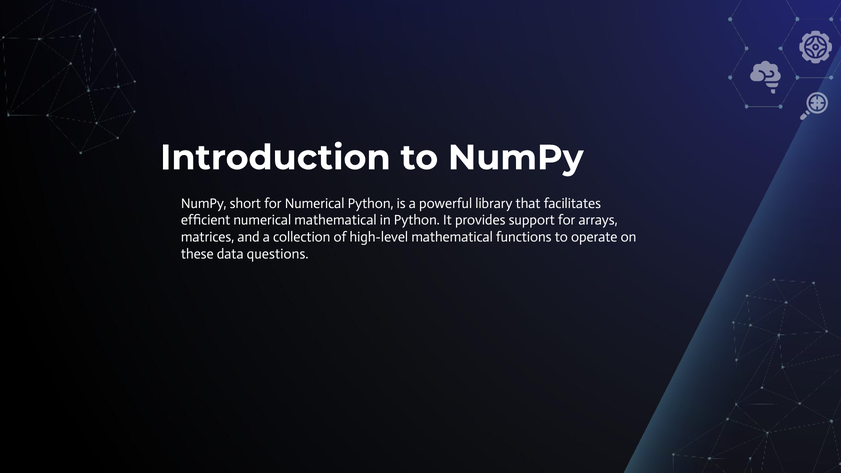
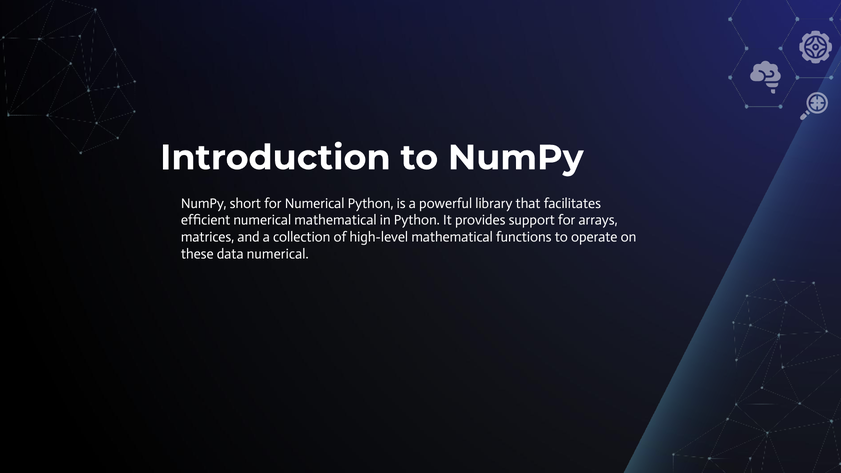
data questions: questions -> numerical
